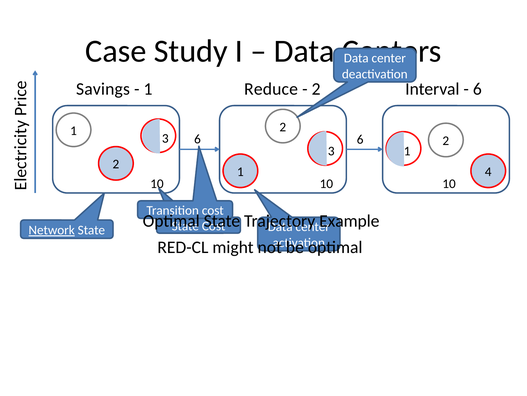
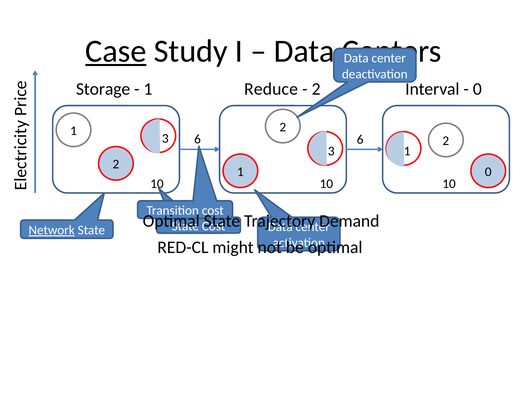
Case underline: none -> present
Savings: Savings -> Storage
6 at (477, 89): 6 -> 0
1 4: 4 -> 0
Example: Example -> Demand
